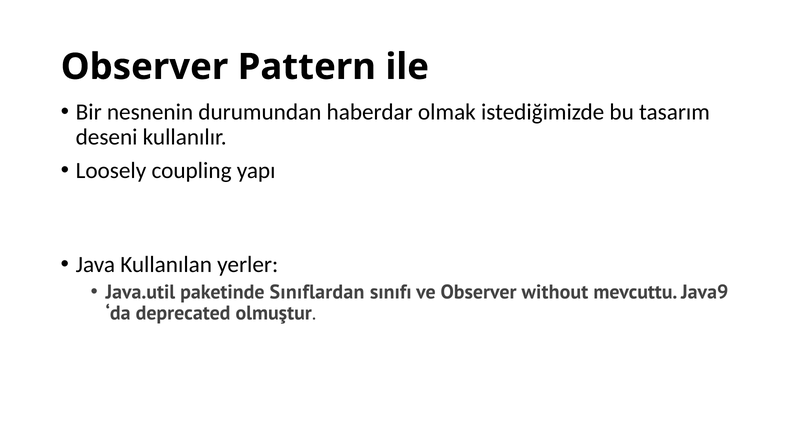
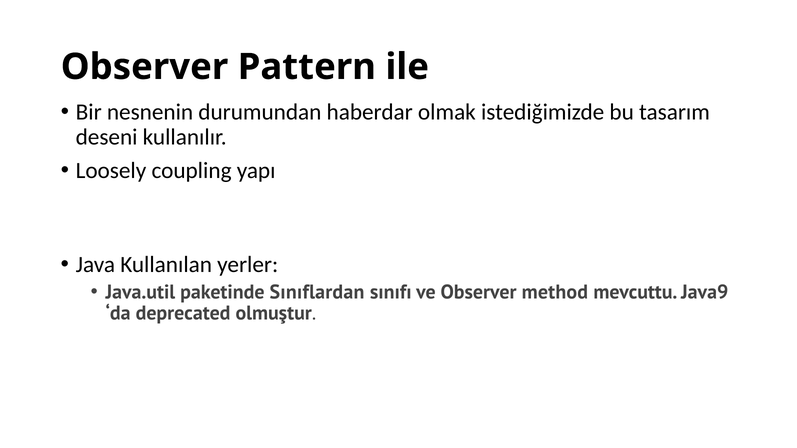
without: without -> method
